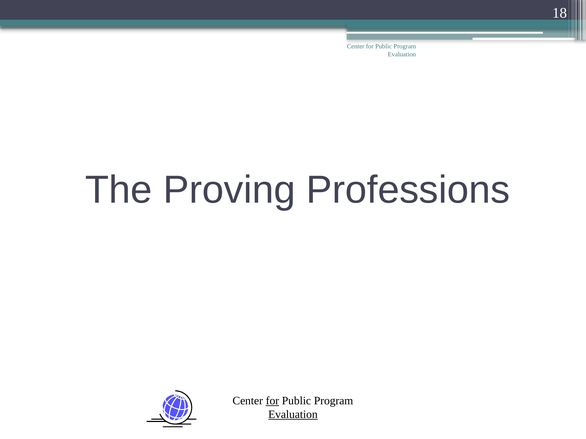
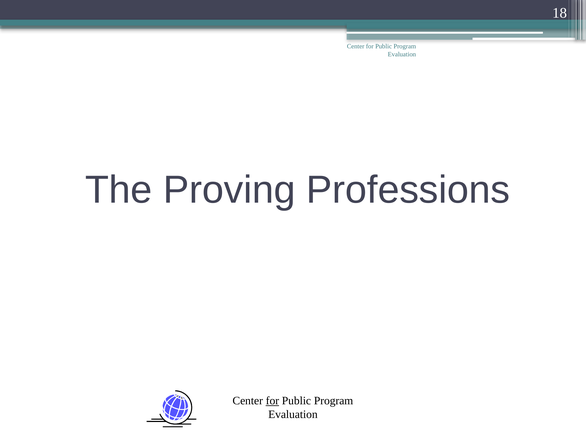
Evaluation at (293, 415) underline: present -> none
